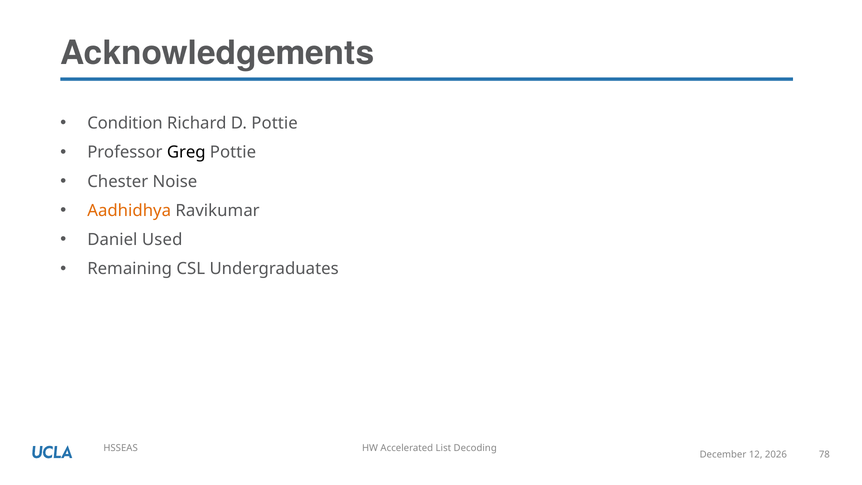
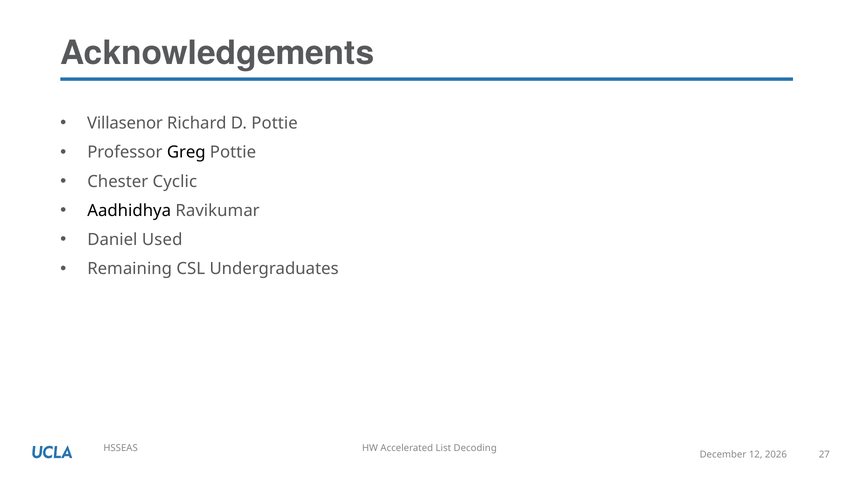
Condition: Condition -> Villasenor
Noise: Noise -> Cyclic
Aadhidhya colour: orange -> black
78: 78 -> 27
